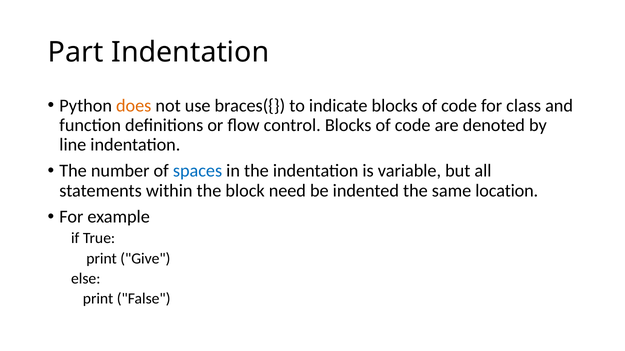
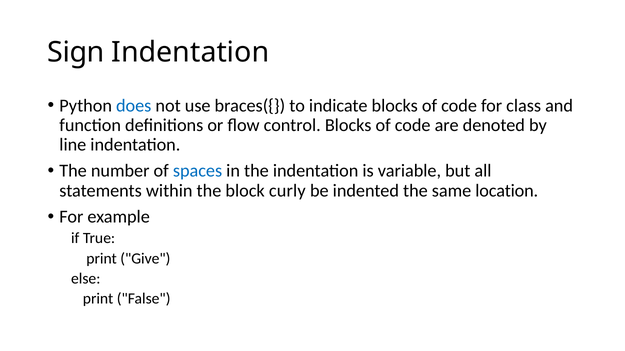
Part: Part -> Sign
does colour: orange -> blue
need: need -> curly
